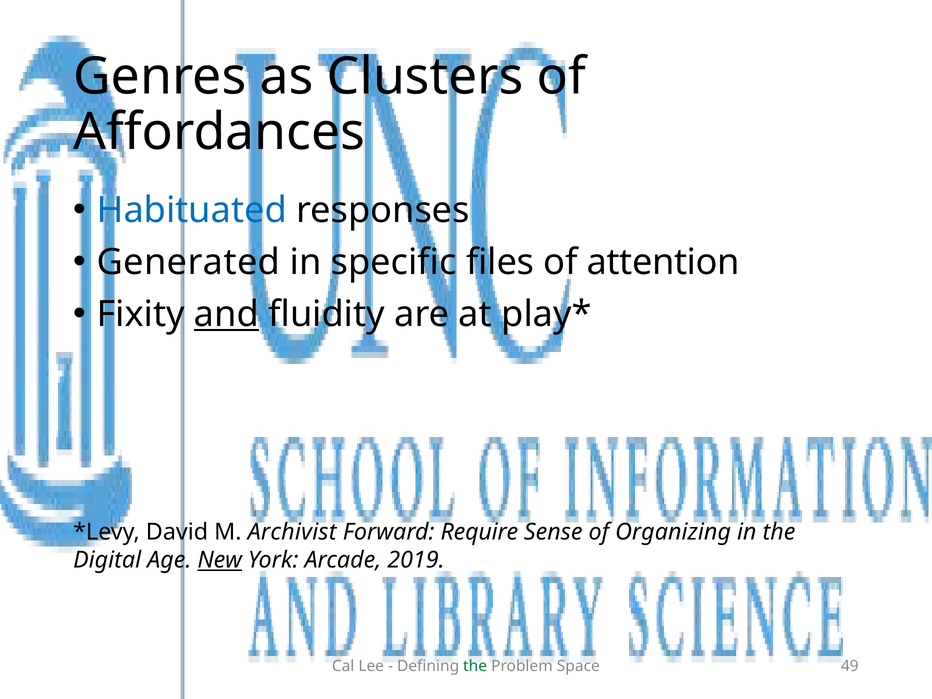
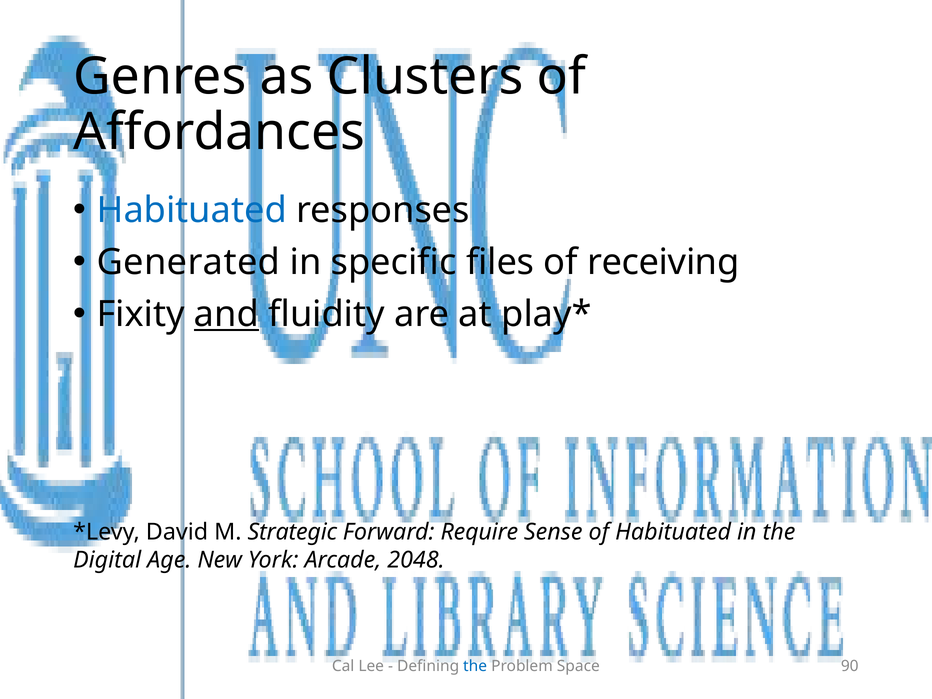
attention: attention -> receiving
Archivist: Archivist -> Strategic
of Organizing: Organizing -> Habituated
New underline: present -> none
2019: 2019 -> 2048
the at (475, 666) colour: green -> blue
49: 49 -> 90
